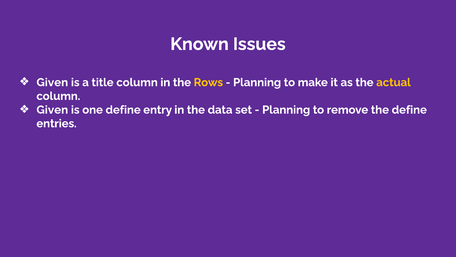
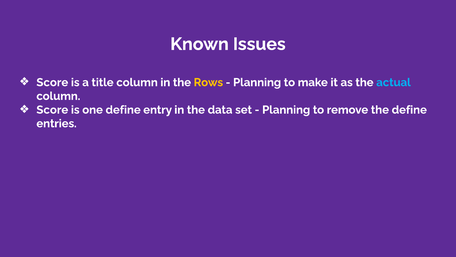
Given at (52, 82): Given -> Score
actual colour: yellow -> light blue
Given at (52, 110): Given -> Score
